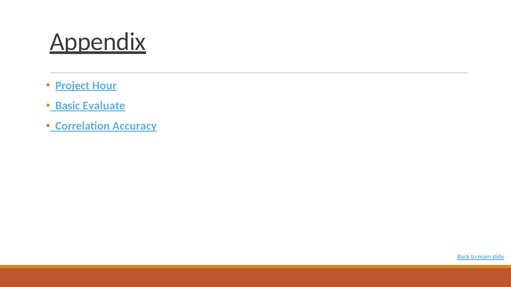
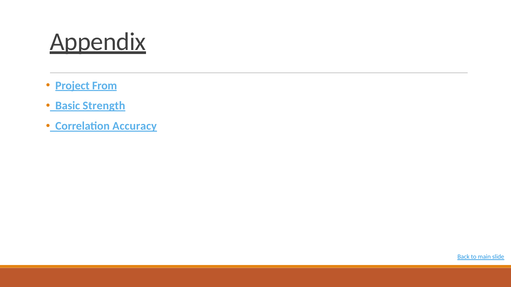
Hour: Hour -> From
Evaluate: Evaluate -> Strength
